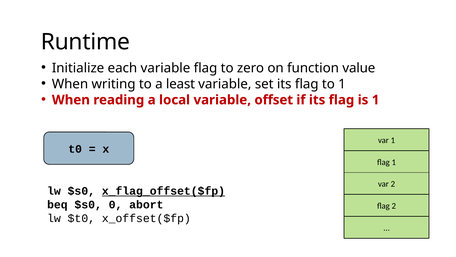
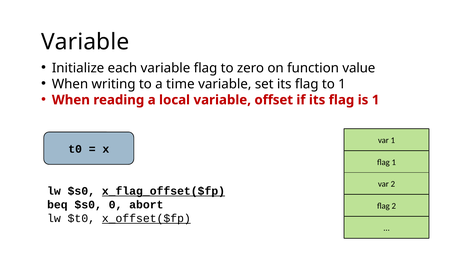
Runtime at (85, 42): Runtime -> Variable
least: least -> time
x_offset($fp underline: none -> present
